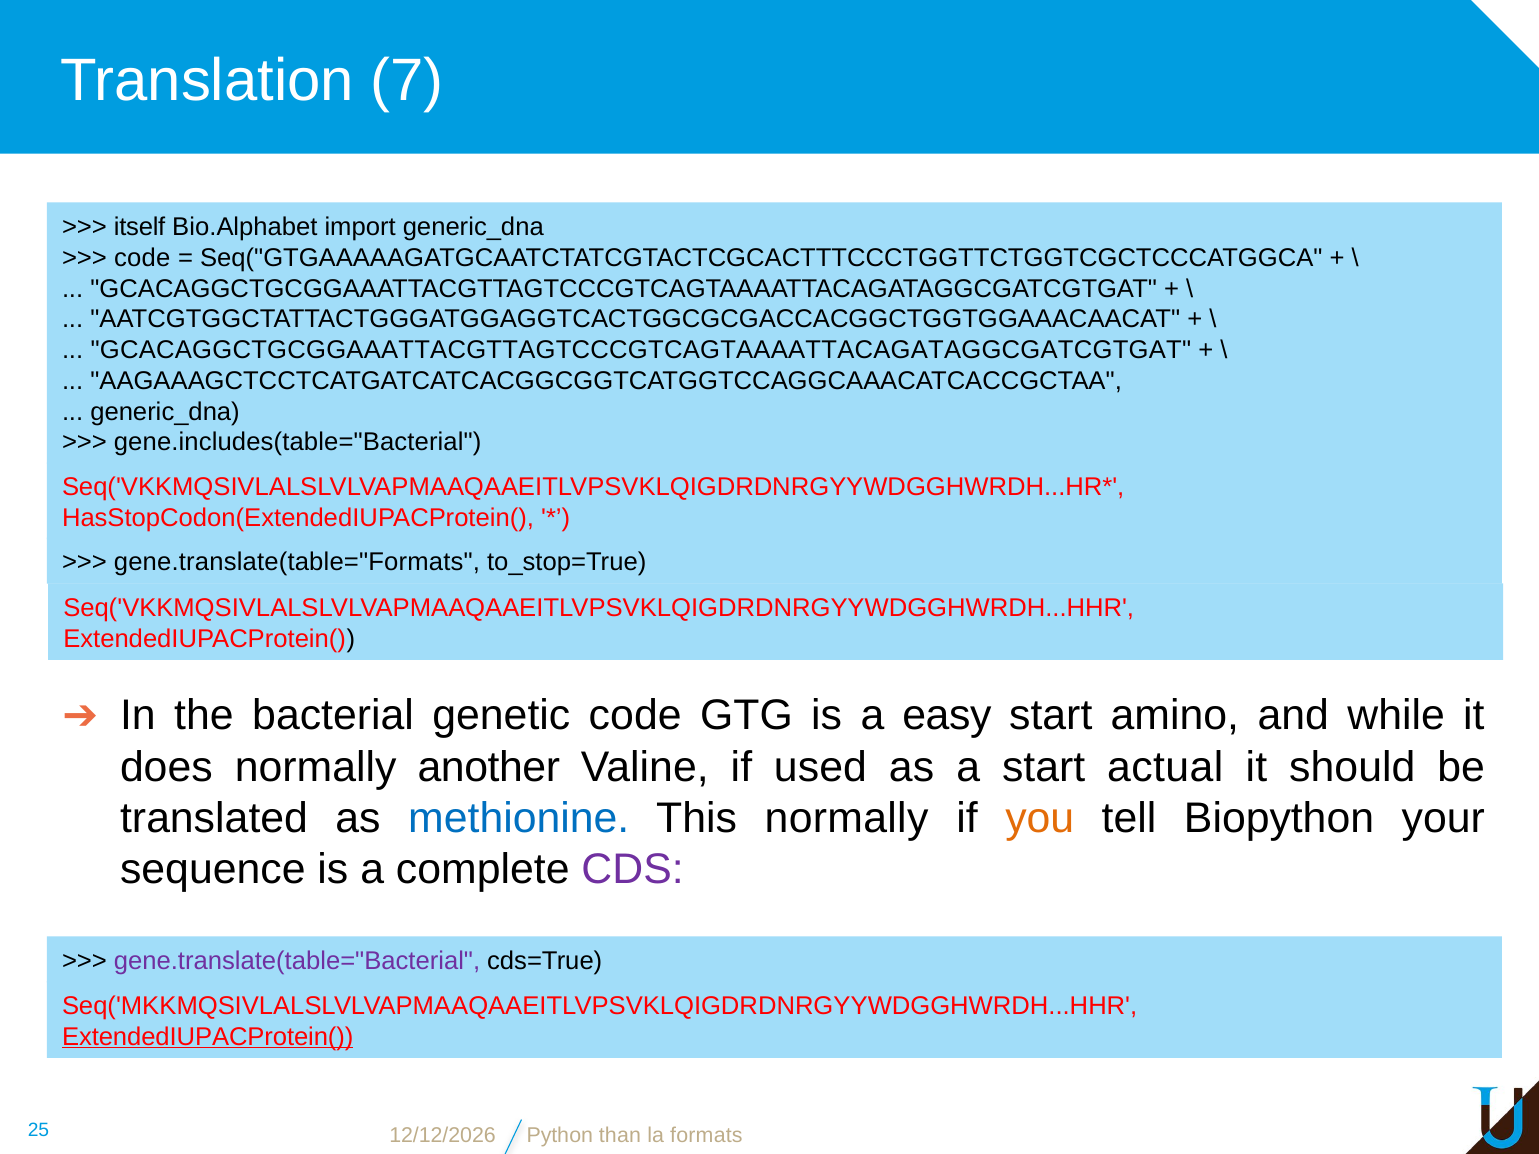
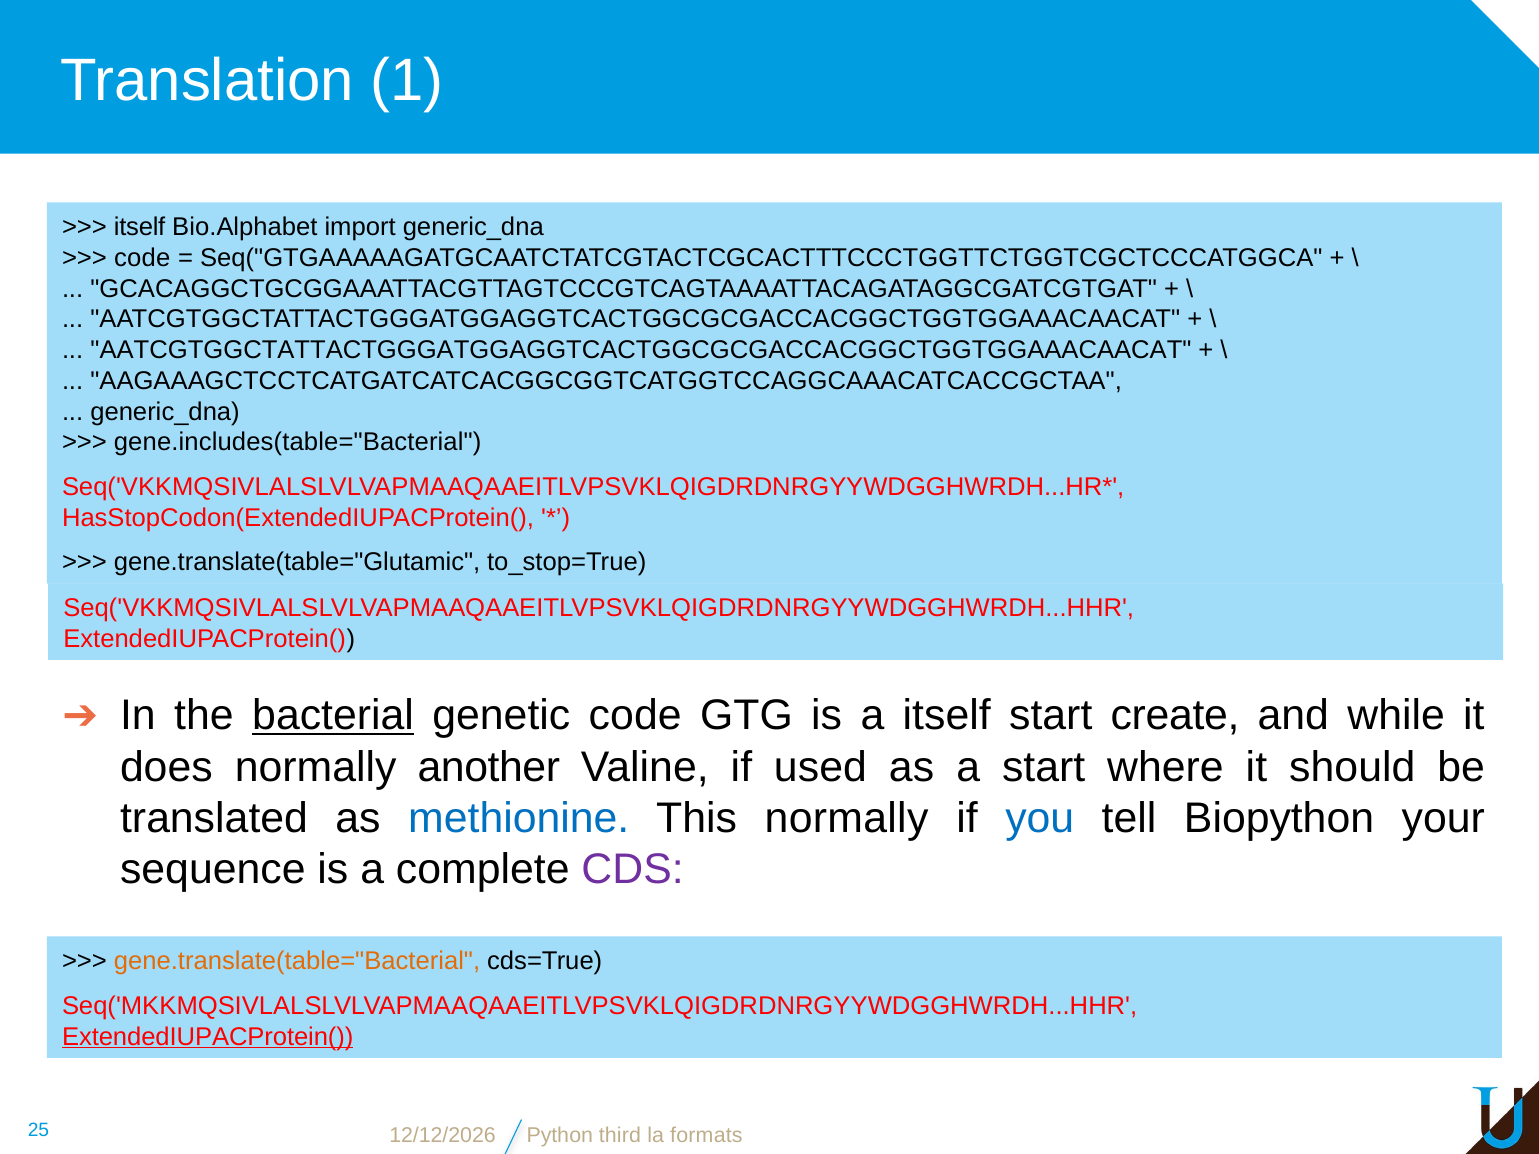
7: 7 -> 1
GCACAGGCTGCGGAAATTACGTTAGTCCCGTCAGTAAAATTACAGATAGGCGATCGTGAT at (641, 350): GCACAGGCTGCGGAAATTACGTTAGTCCCGTCAGTAAAATTACAGATAGGCGATCGTGAT -> AATCGTGGCTATTACTGGGATGGAGGTCACTGGCGCGACCACGGCTGGTGGAAACAACAT
gene.translate(table="Formats: gene.translate(table="Formats -> gene.translate(table="Glutamic
bacterial underline: none -> present
a easy: easy -> itself
amino: amino -> create
actual: actual -> where
you colour: orange -> blue
gene.translate(table="Bacterial colour: purple -> orange
than: than -> third
